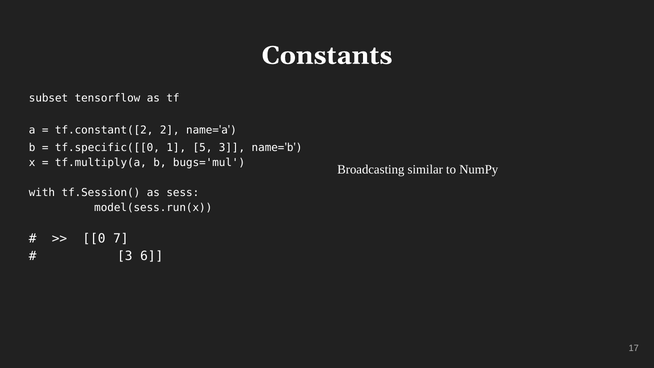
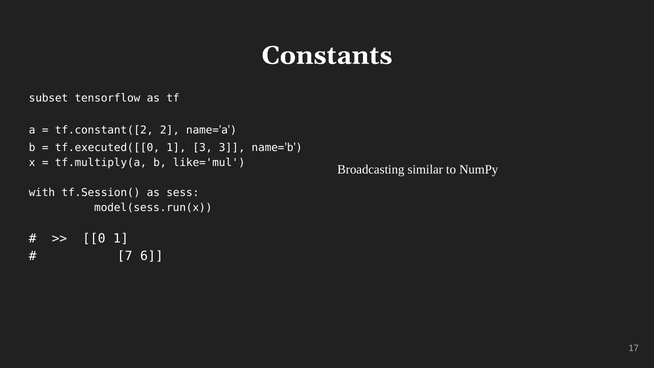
tf.specific([[0: tf.specific([[0 -> tf.executed([[0
1 5: 5 -> 3
bugs='mul: bugs='mul -> like='mul
0 7: 7 -> 1
3 at (125, 256): 3 -> 7
